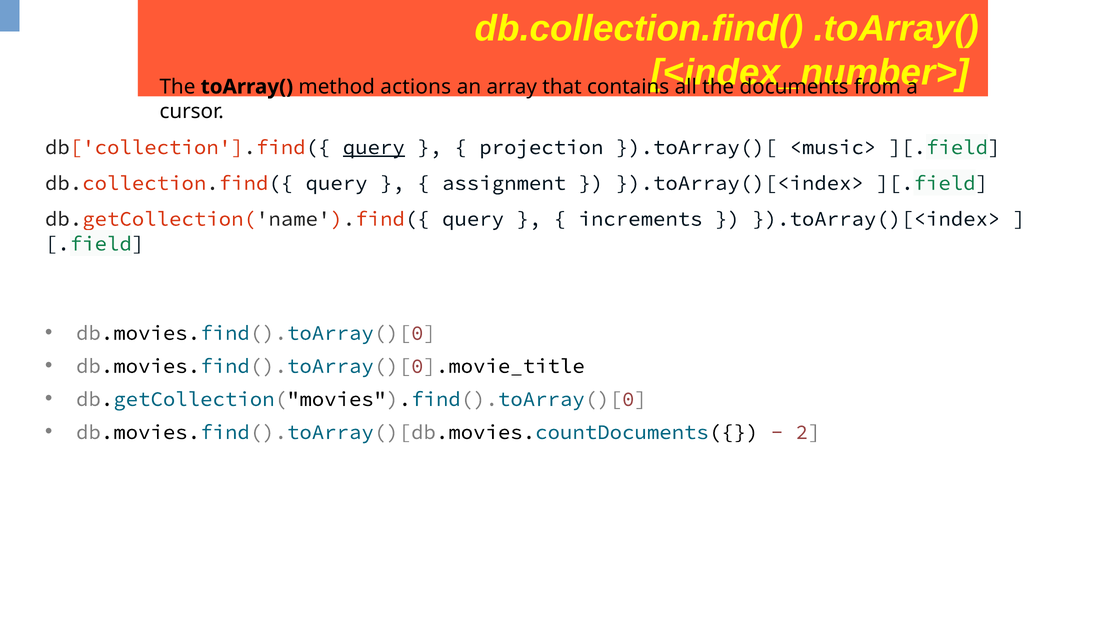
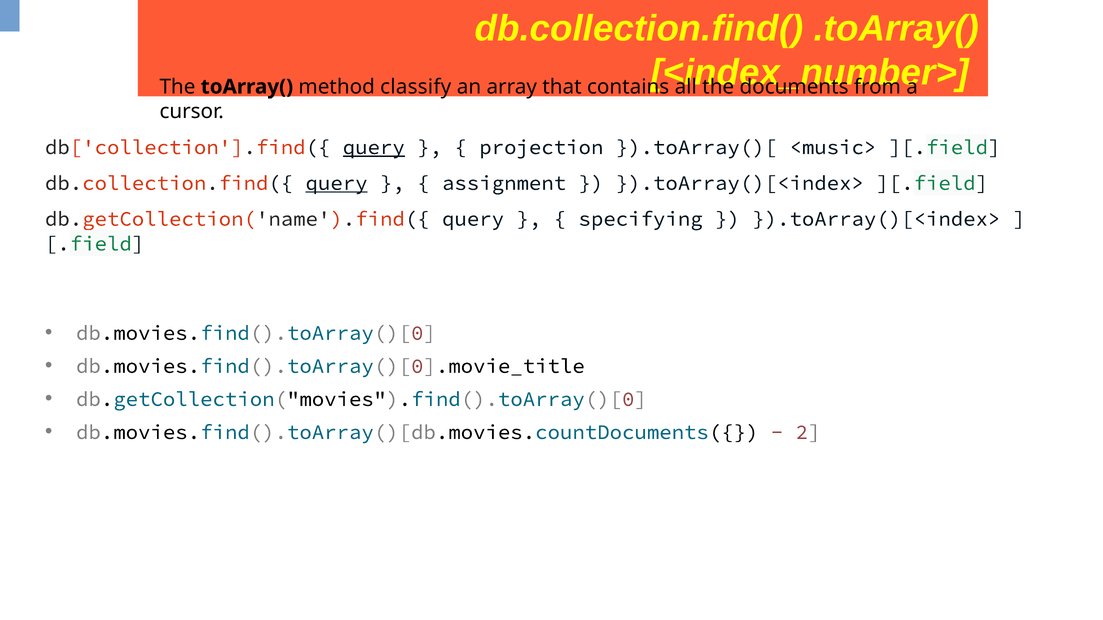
actions: actions -> classify
query at (337, 183) underline: none -> present
increments: increments -> specifying
